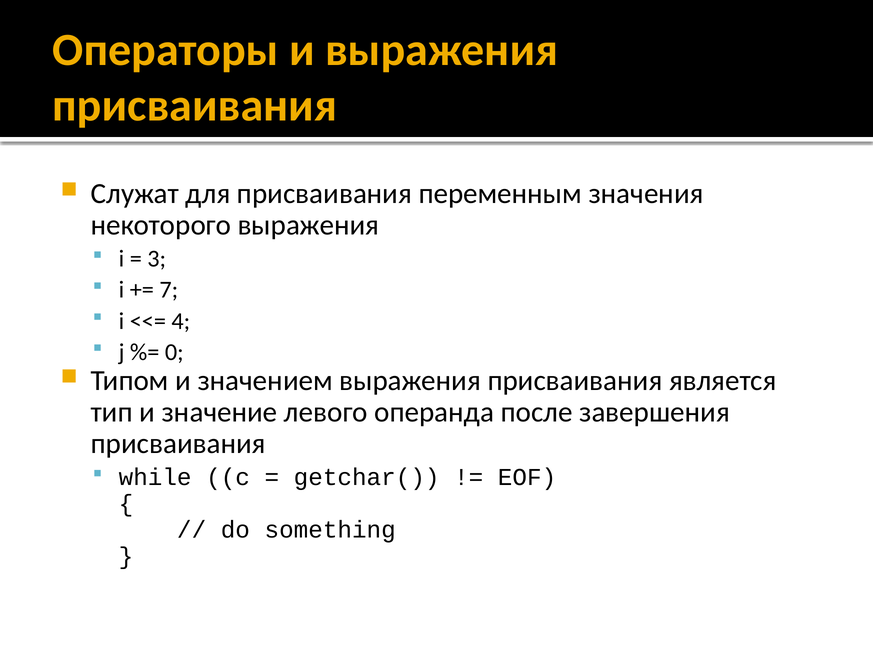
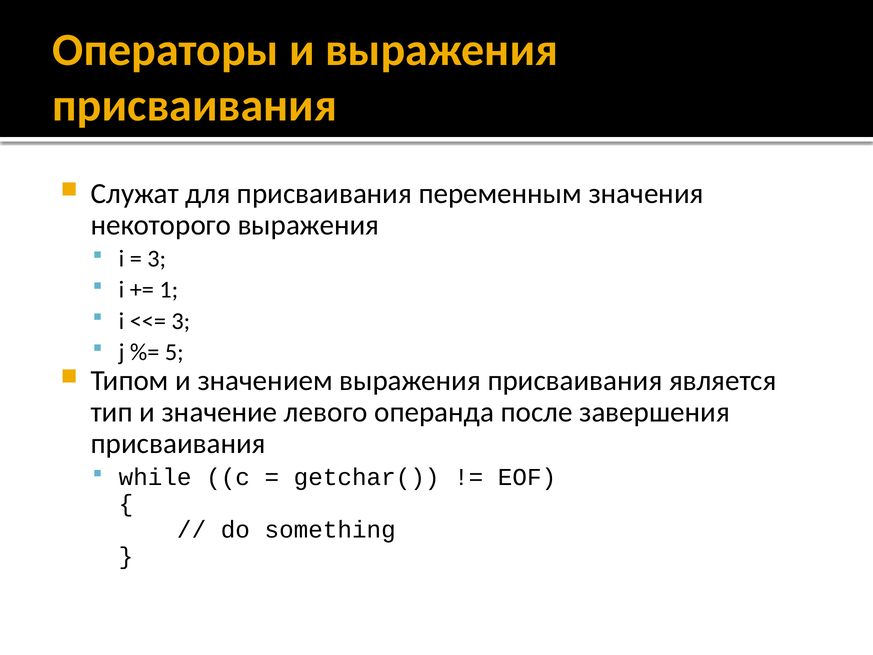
7: 7 -> 1
4 at (181, 321): 4 -> 3
0: 0 -> 5
